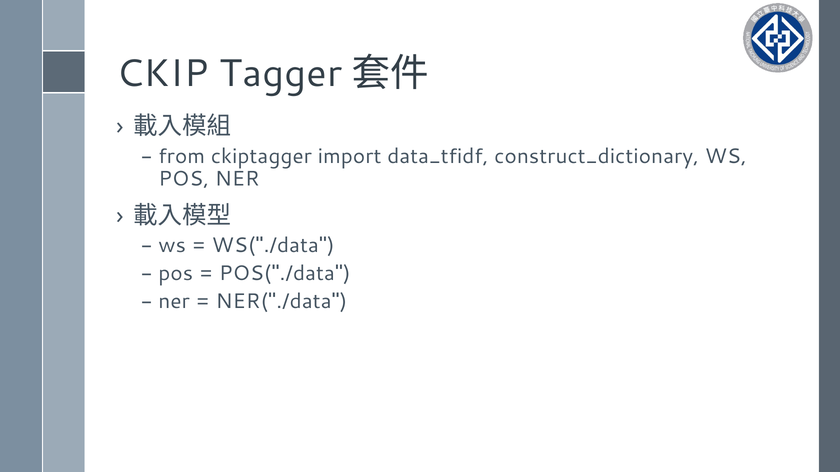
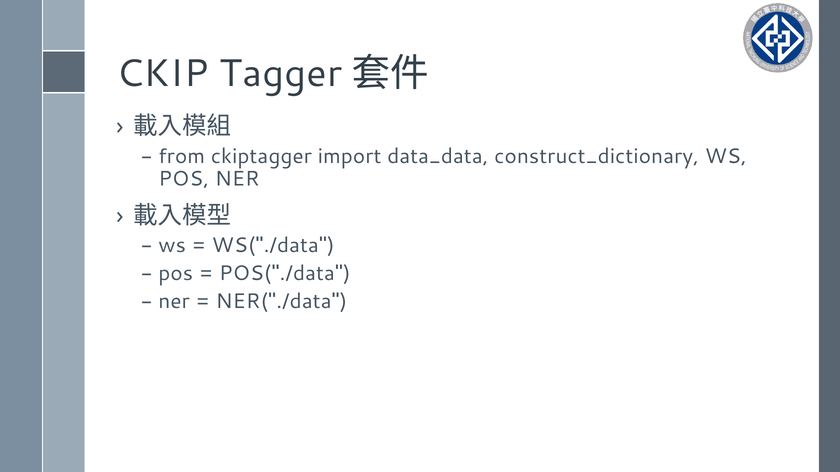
data_tfidf: data_tfidf -> data_data
